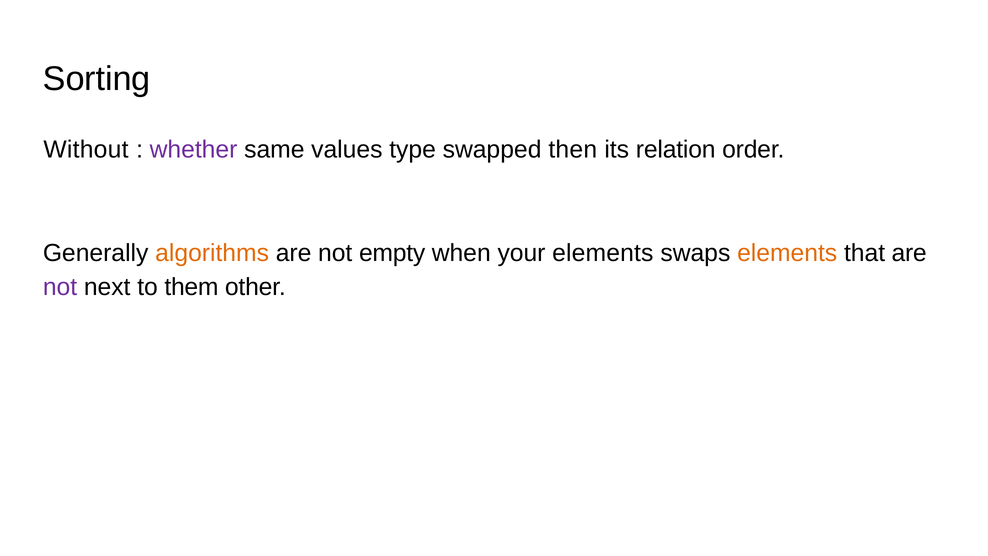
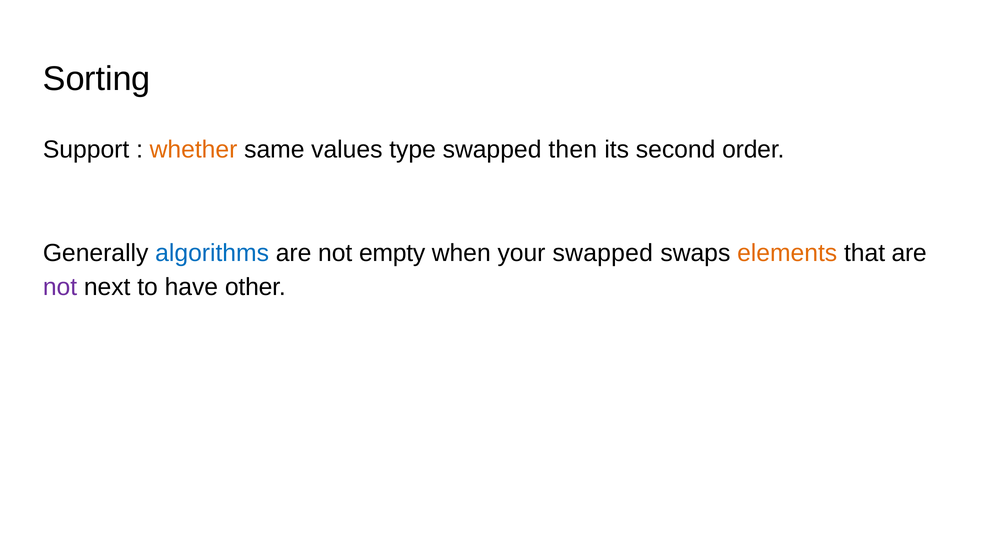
Without: Without -> Support
whether colour: purple -> orange
relation: relation -> second
algorithms colour: orange -> blue
your elements: elements -> swapped
them: them -> have
